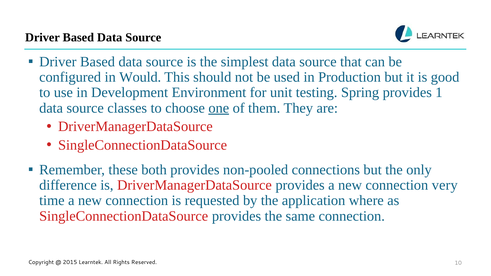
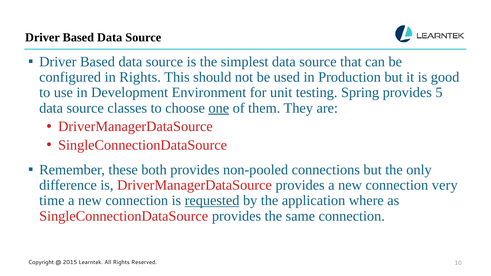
in Would: Would -> Rights
1: 1 -> 5
requested underline: none -> present
